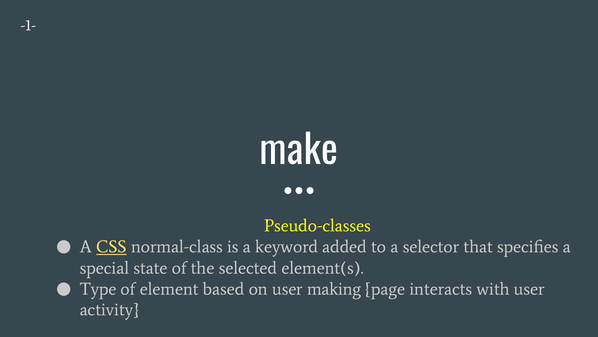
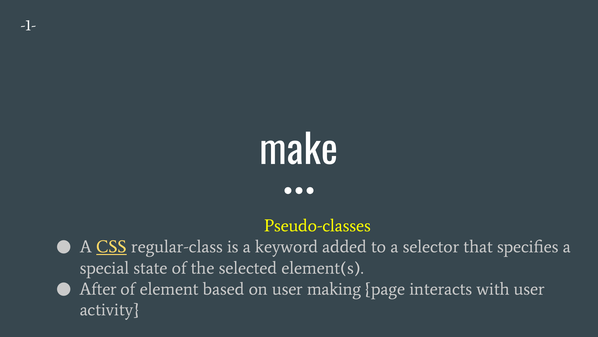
normal-class: normal-class -> regular-class
Type: Type -> After
